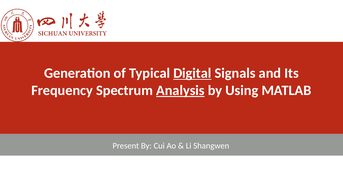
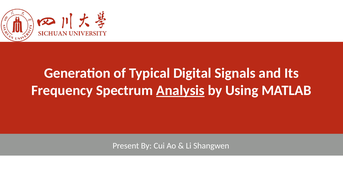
Digital underline: present -> none
